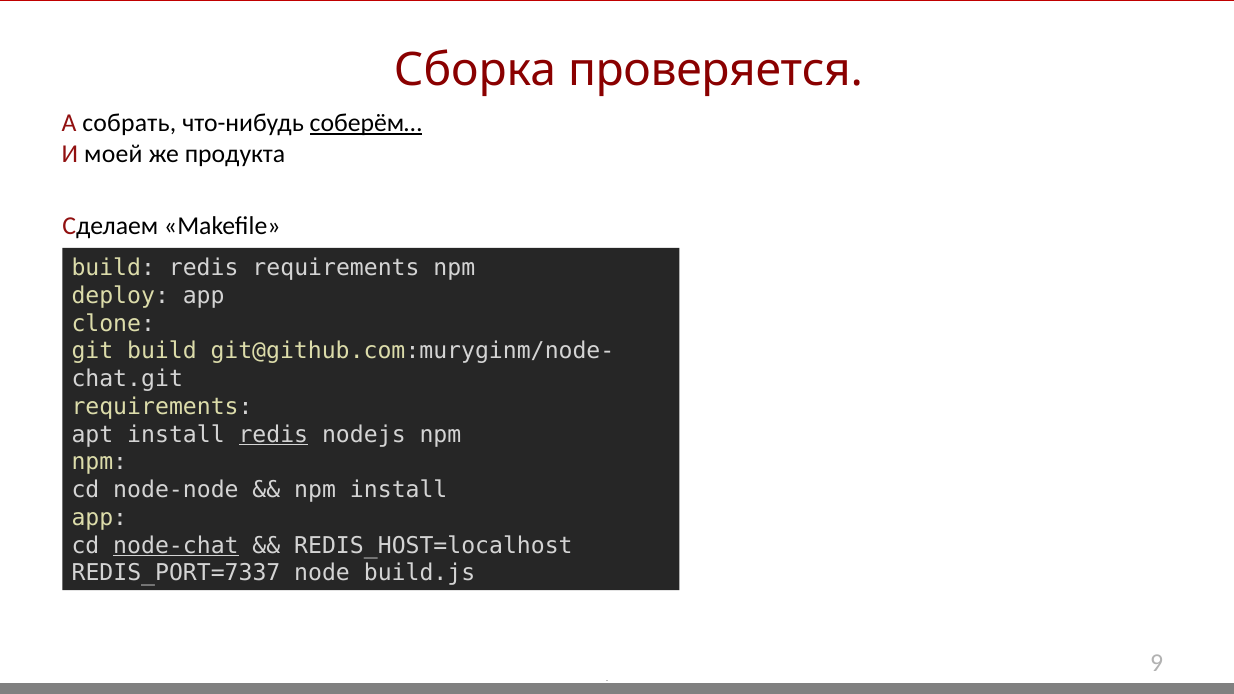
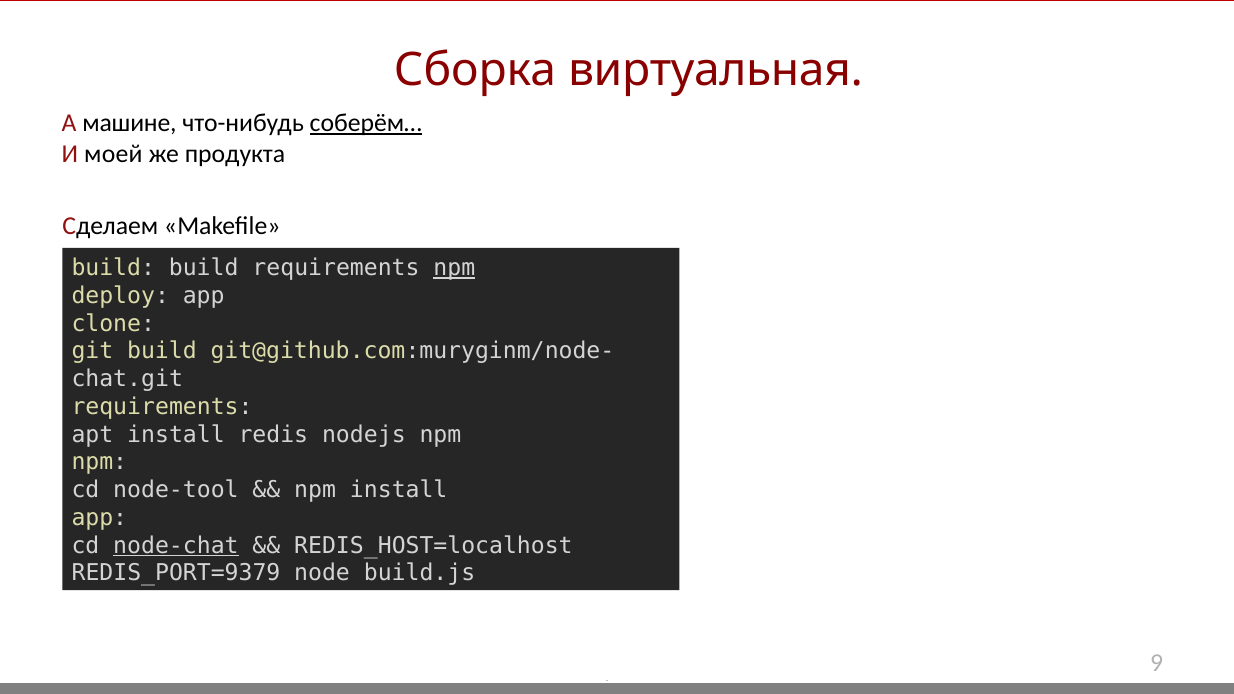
проверяется: проверяется -> виртуальная
собрать: собрать -> машине
build redis: redis -> build
npm at (454, 268) underline: none -> present
redis at (273, 435) underline: present -> none
node-node: node-node -> node-tool
REDIS_PORT=7337: REDIS_PORT=7337 -> REDIS_PORT=9379
